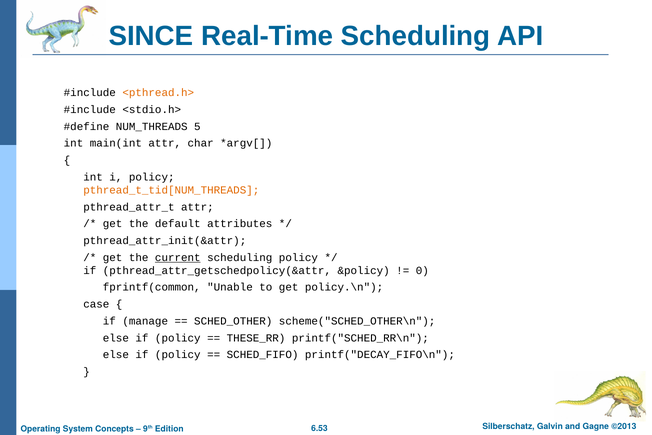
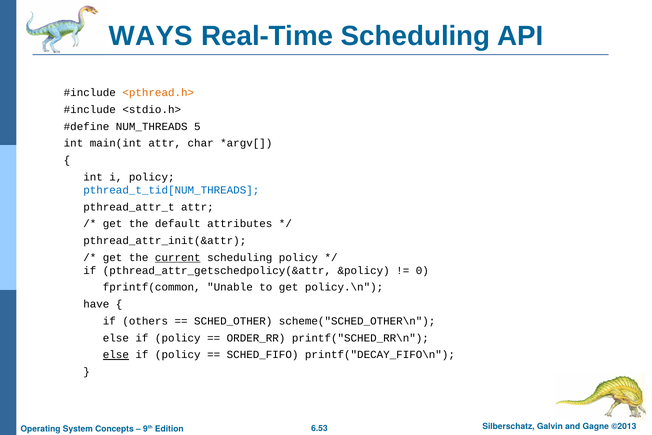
SINCE: SINCE -> WAYS
pthread_t_tid[NUM_THREADS colour: orange -> blue
case: case -> have
manage: manage -> others
THESE_RR: THESE_RR -> ORDER_RR
else at (116, 355) underline: none -> present
